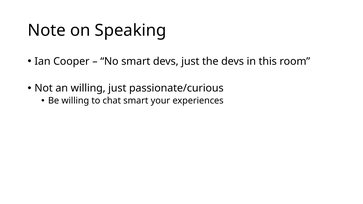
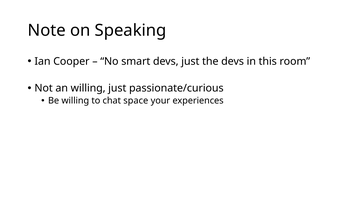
chat smart: smart -> space
